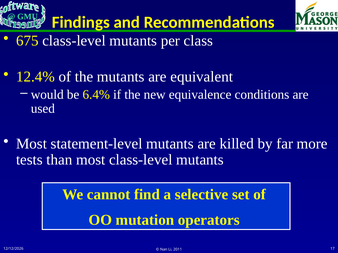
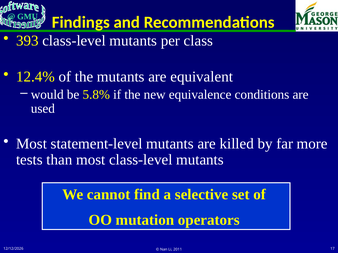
675: 675 -> 393
6.4%: 6.4% -> 5.8%
